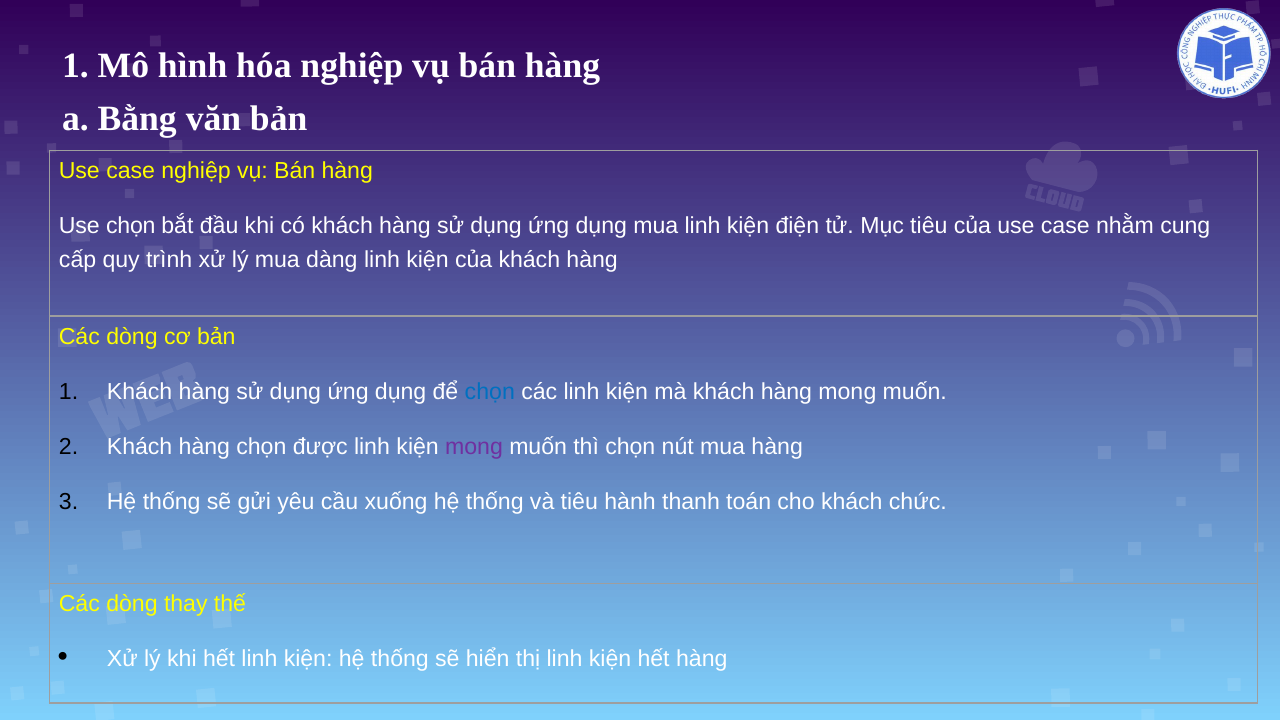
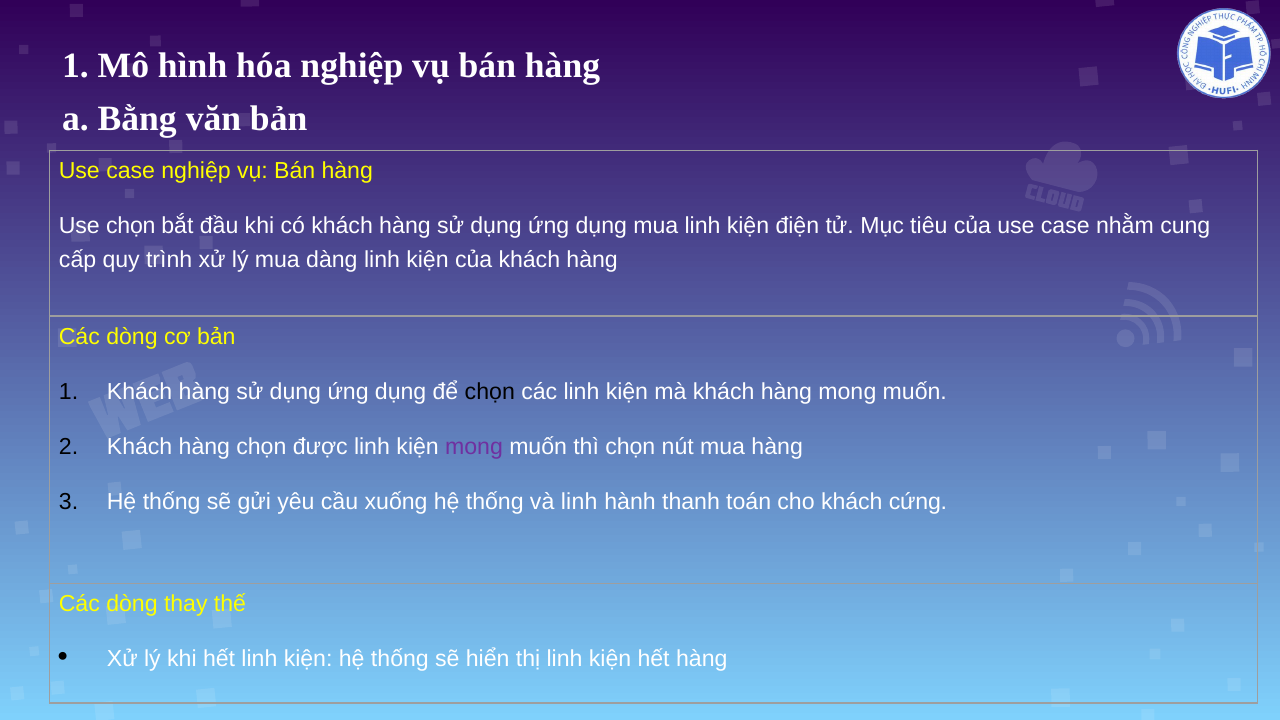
chọn at (490, 392) colour: blue -> black
và tiêu: tiêu -> linh
chức: chức -> cứng
